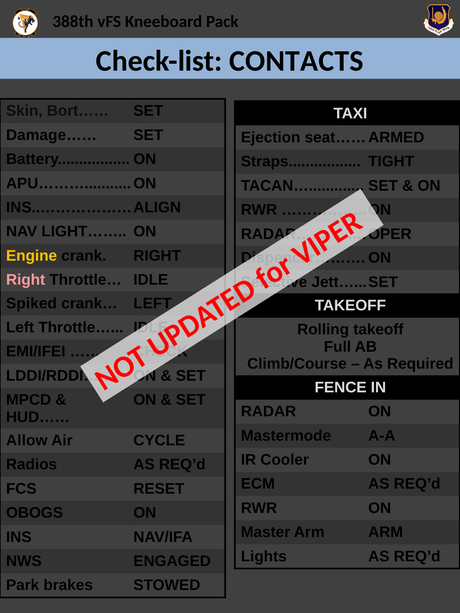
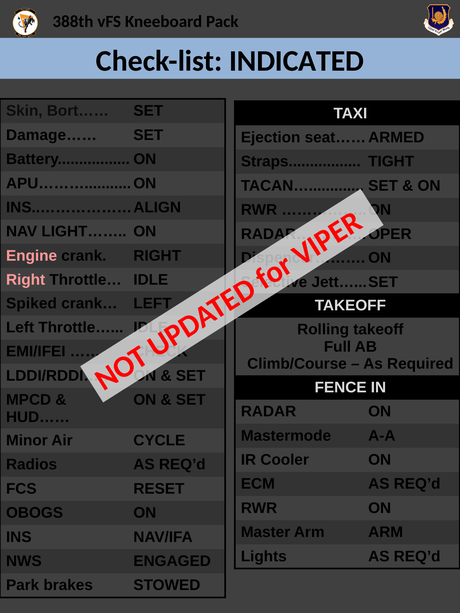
CONTACTS: CONTACTS -> INDICATED
Engine colour: yellow -> pink
Allow: Allow -> Minor
